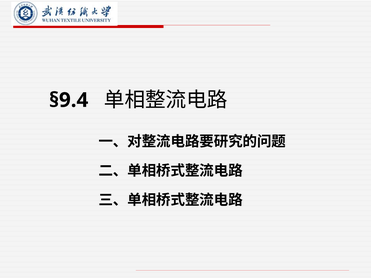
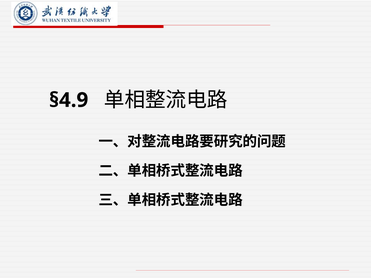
§9.4: §9.4 -> §4.9
